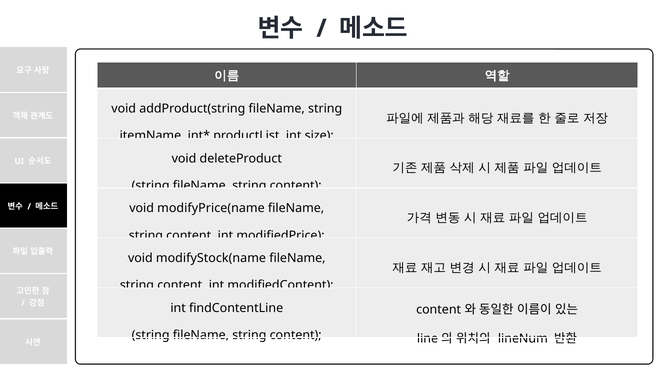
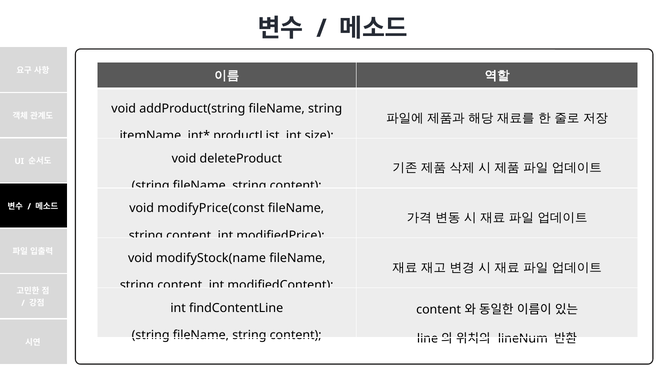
modifyPrice(name: modifyPrice(name -> modifyPrice(const
